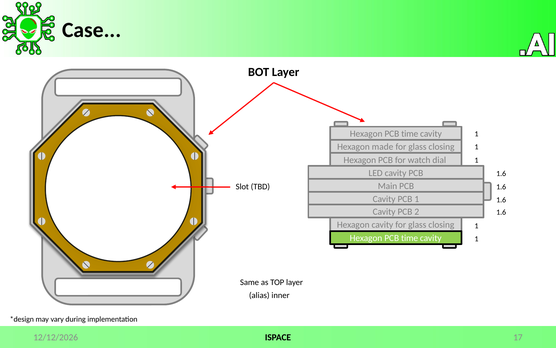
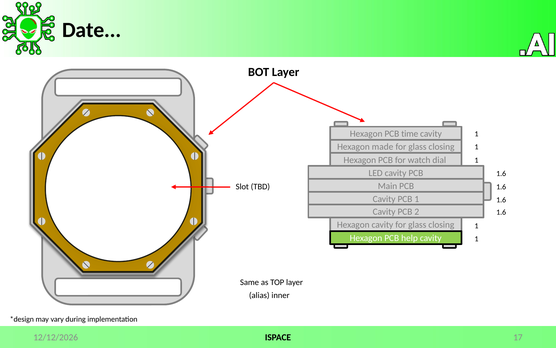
Case: Case -> Date
time at (410, 238): time -> help
